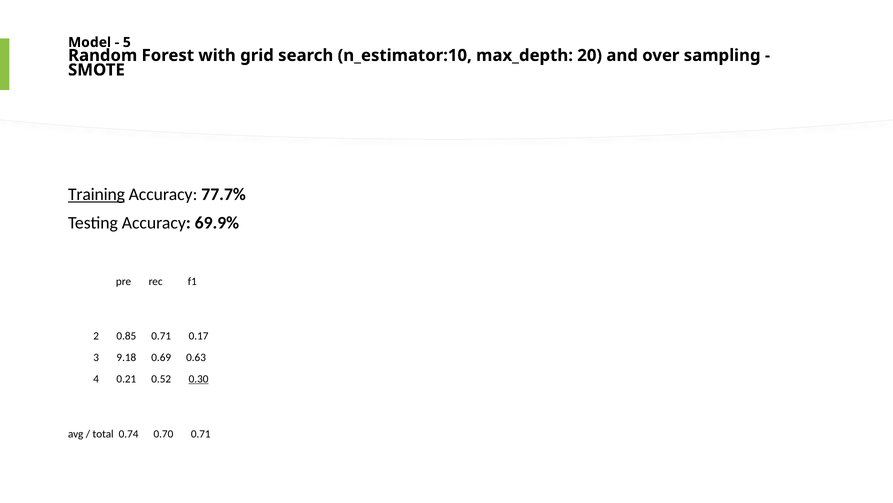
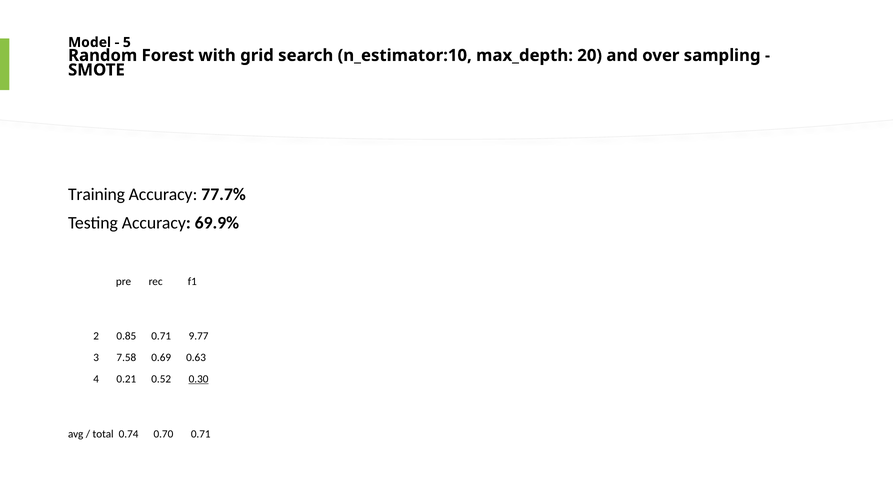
Training underline: present -> none
0.17: 0.17 -> 9.77
9.18: 9.18 -> 7.58
